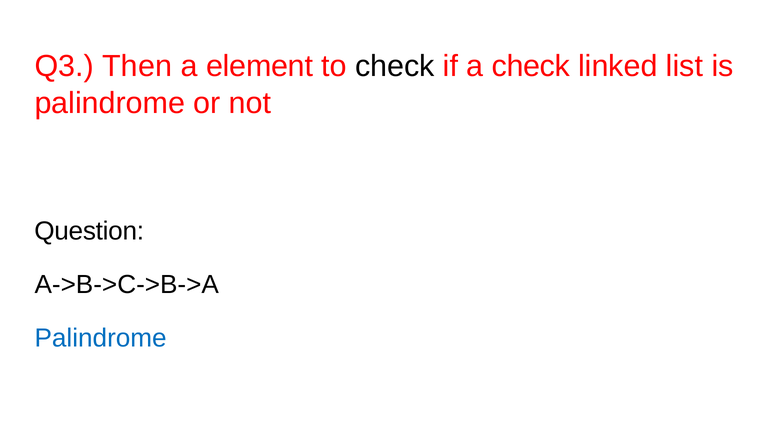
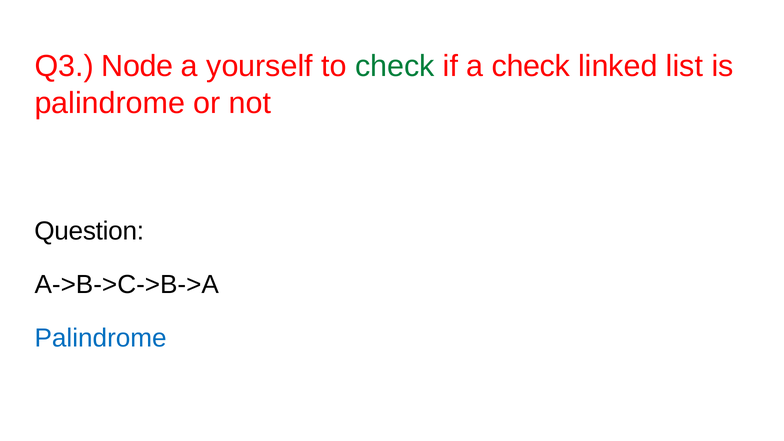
Then: Then -> Node
element: element -> yourself
check at (395, 66) colour: black -> green
